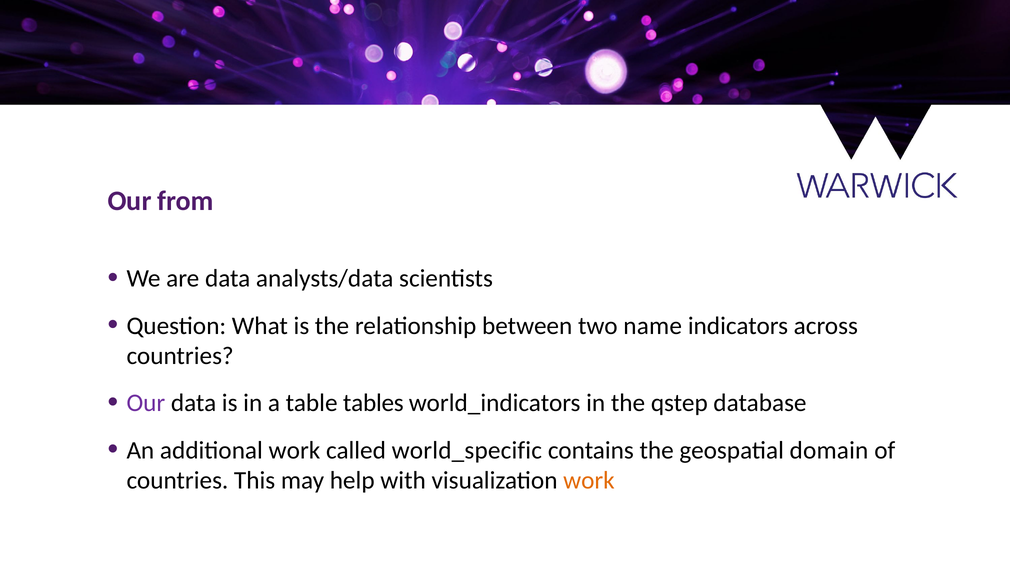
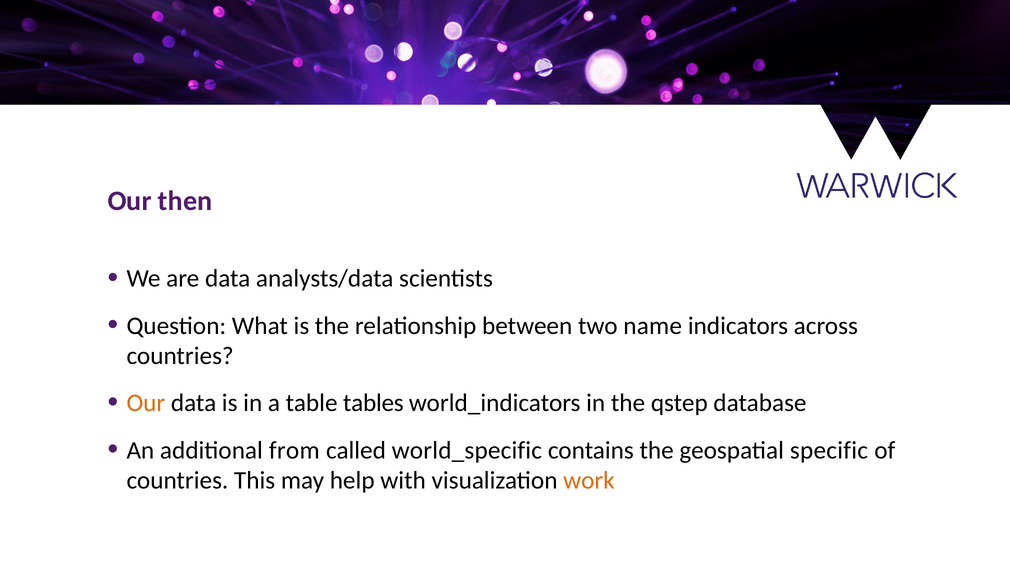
from: from -> then
Our at (146, 403) colour: purple -> orange
additional work: work -> from
domain: domain -> specific
